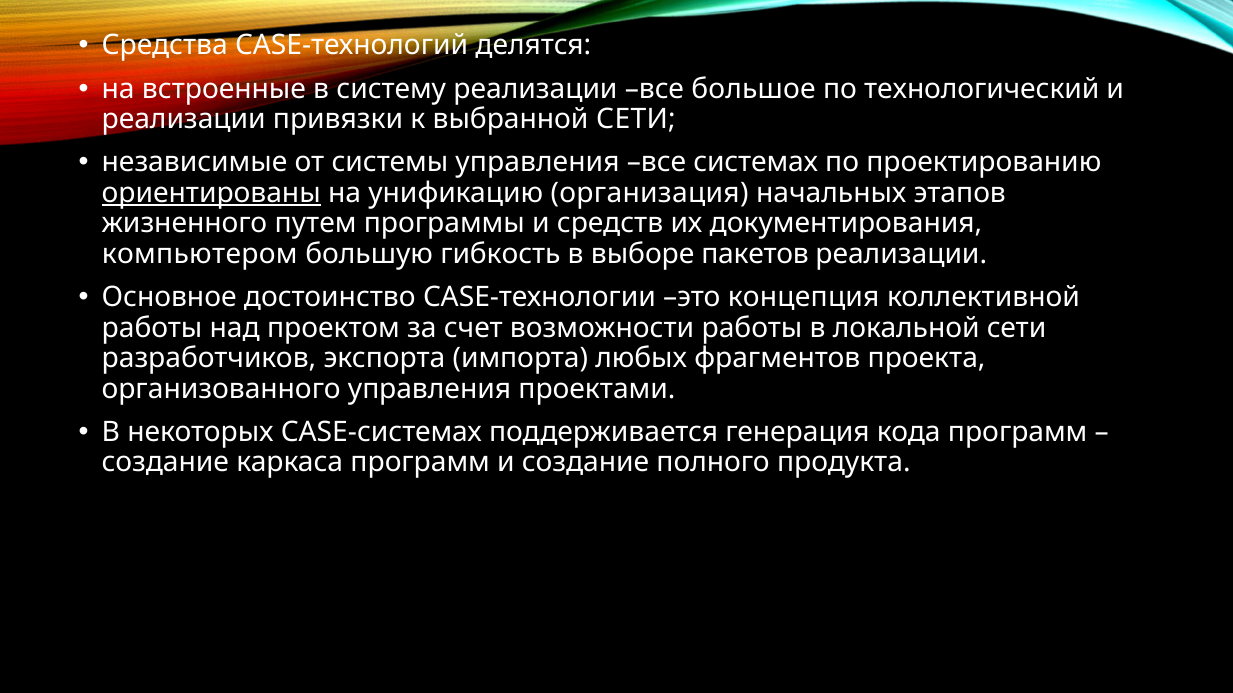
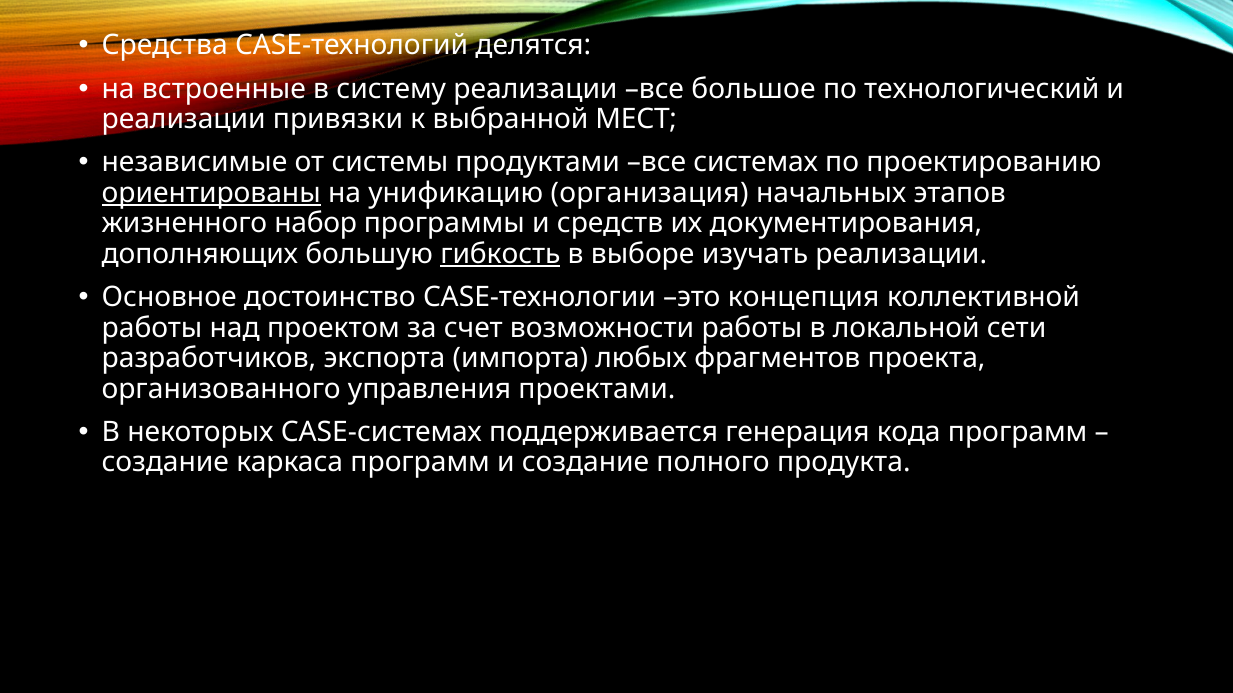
выбранной СЕТИ: СЕТИ -> МЕСТ
системы управления: управления -> продуктами
путем: путем -> набор
компьютером: компьютером -> дополняющих
гибкость underline: none -> present
пакетов: пакетов -> изучать
